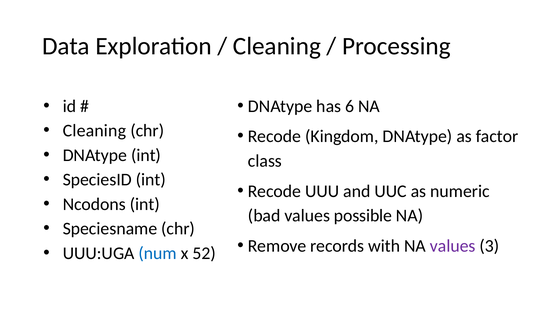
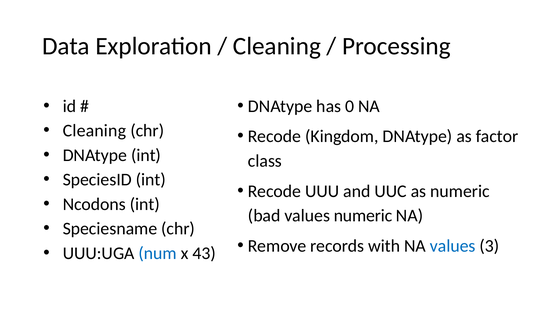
6: 6 -> 0
values possible: possible -> numeric
values at (453, 246) colour: purple -> blue
52: 52 -> 43
